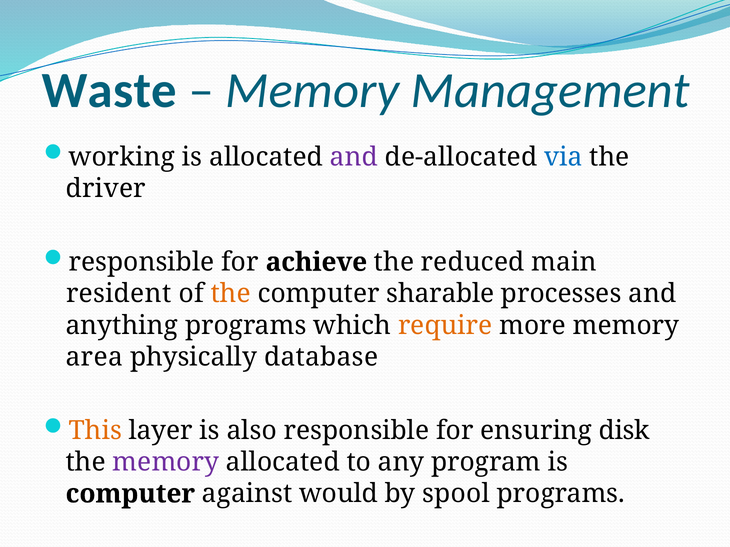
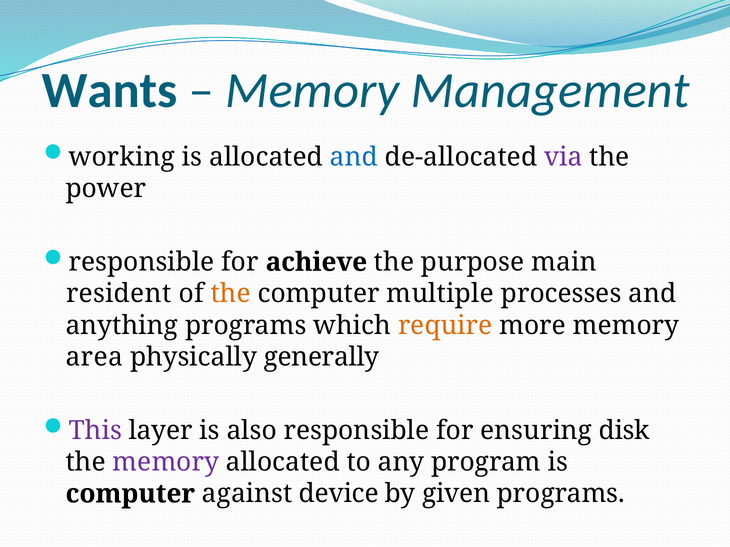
Waste: Waste -> Wants
and at (354, 157) colour: purple -> blue
via colour: blue -> purple
driver: driver -> power
reduced: reduced -> purpose
sharable: sharable -> multiple
database: database -> generally
This colour: orange -> purple
would: would -> device
spool: spool -> given
